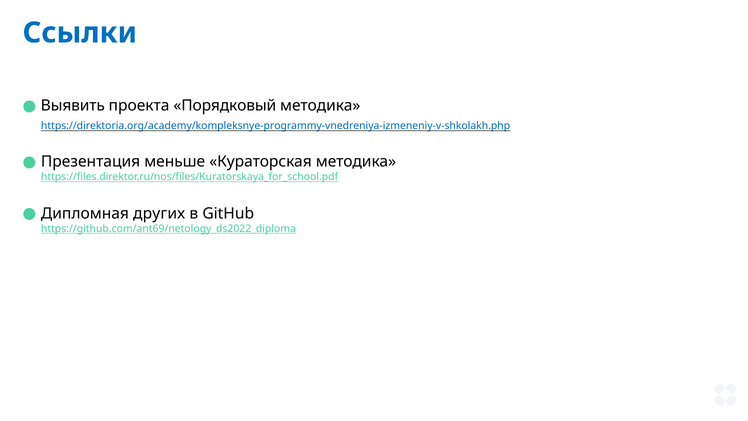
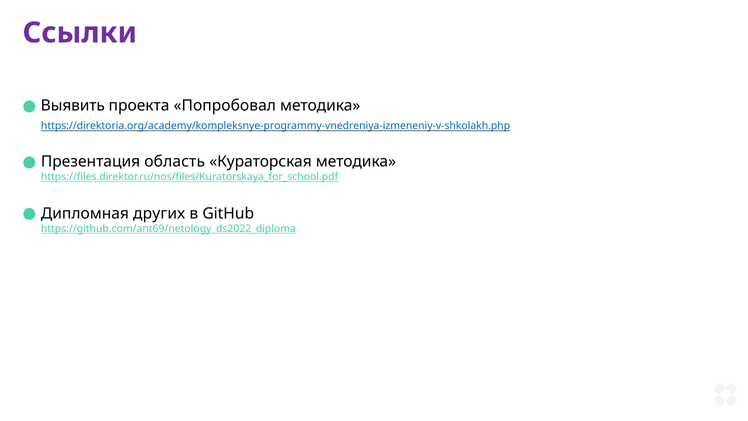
Ссылки colour: blue -> purple
Порядковый: Порядковый -> Попробовал
меньше: меньше -> область
